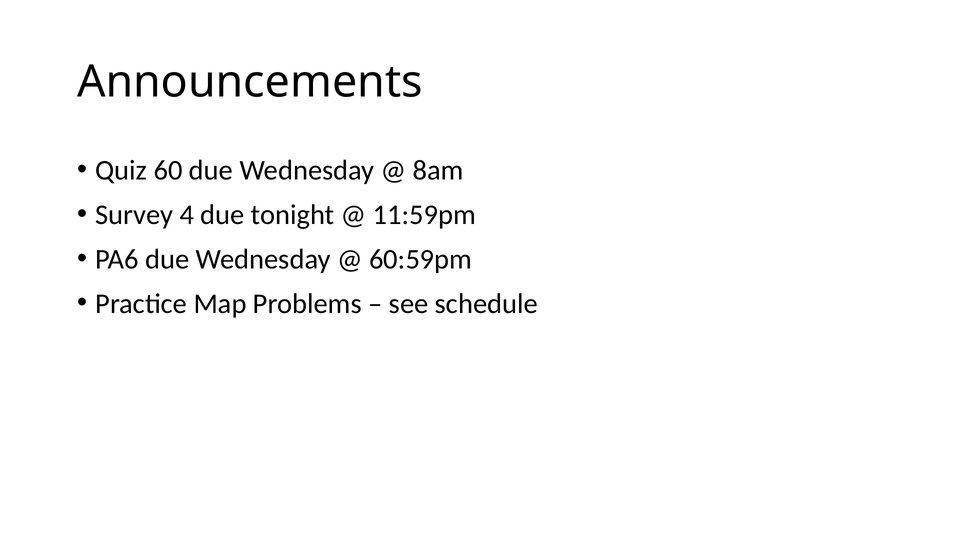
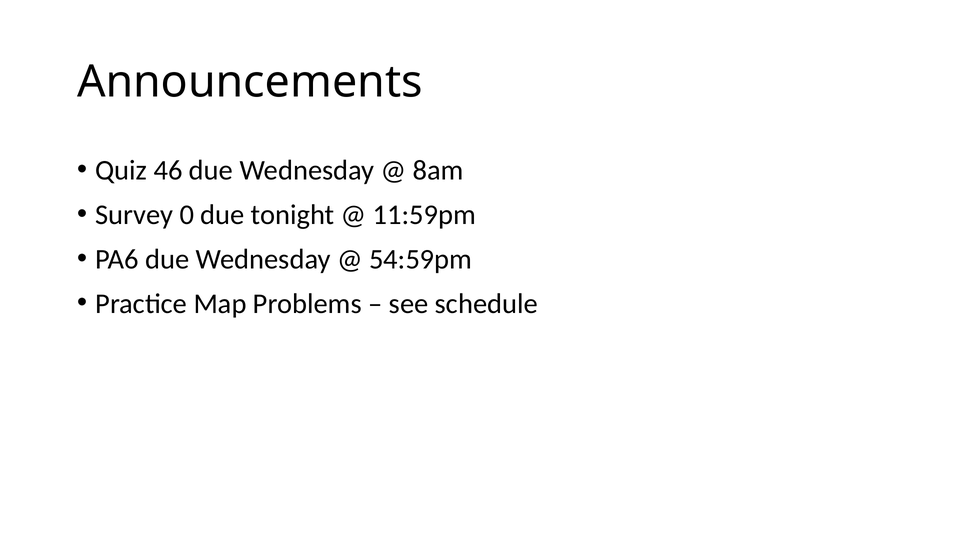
60: 60 -> 46
4: 4 -> 0
60:59pm: 60:59pm -> 54:59pm
